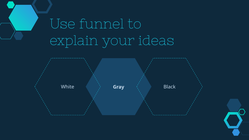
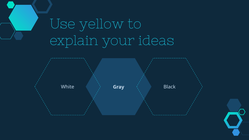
funnel: funnel -> yellow
